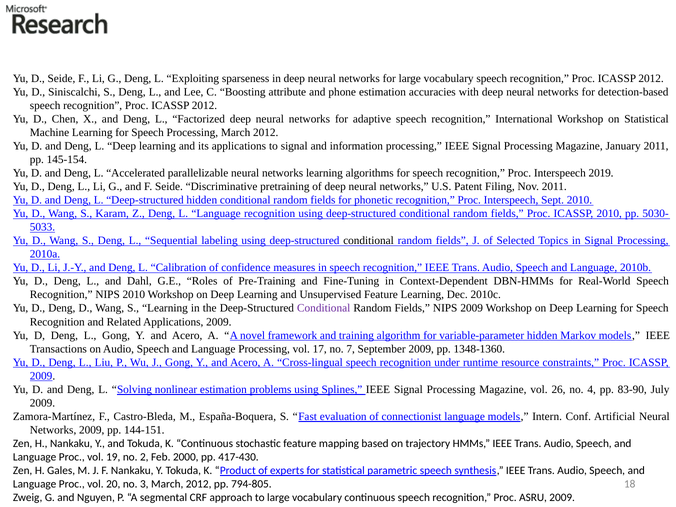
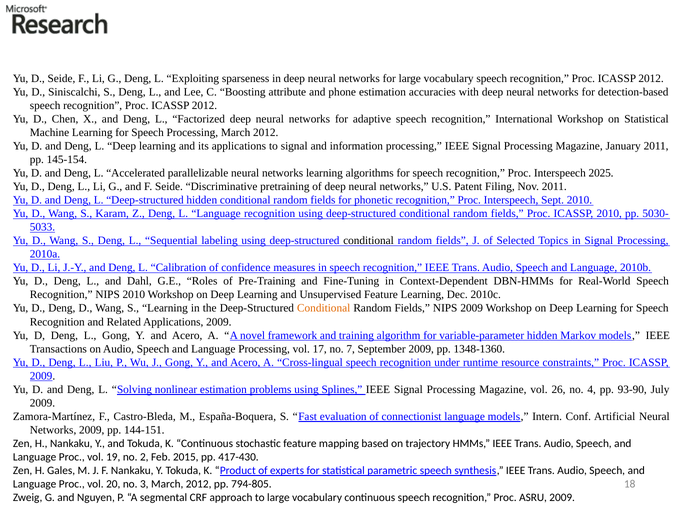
2019: 2019 -> 2025
Conditional at (324, 308) colour: purple -> orange
83-90: 83-90 -> 93-90
2000: 2000 -> 2015
